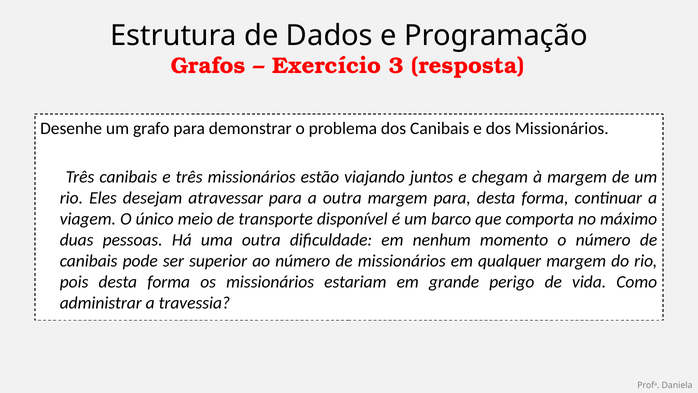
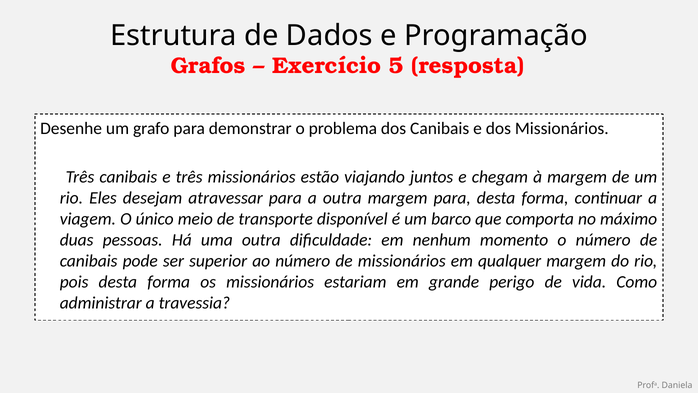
3: 3 -> 5
